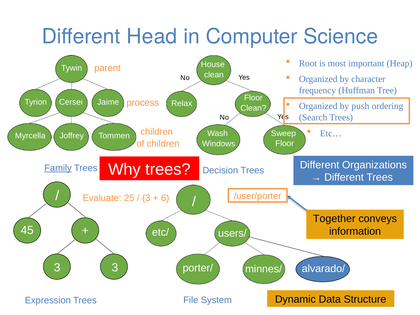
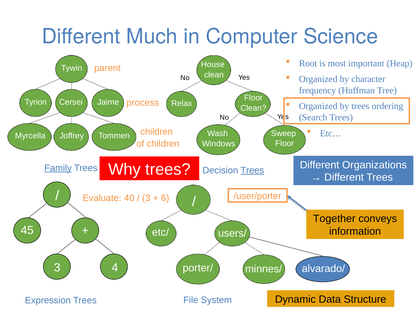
Head: Head -> Much
by push: push -> trees
Trees at (252, 170) underline: none -> present
25: 25 -> 40
3 3: 3 -> 4
